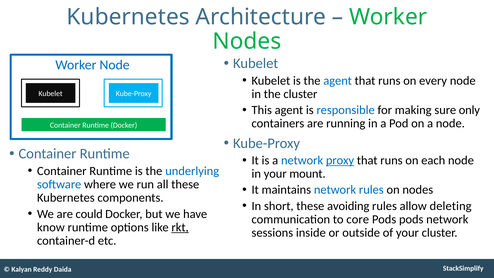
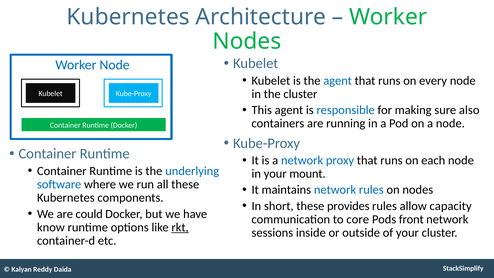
only: only -> also
proxy underline: present -> none
avoiding: avoiding -> provides
deleting: deleting -> capacity
Pods pods: pods -> front
